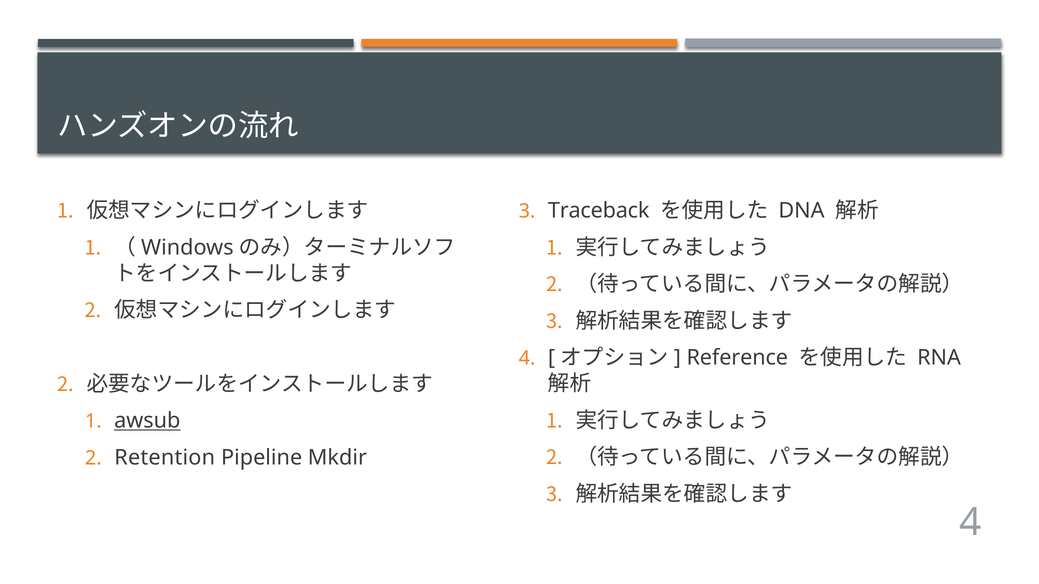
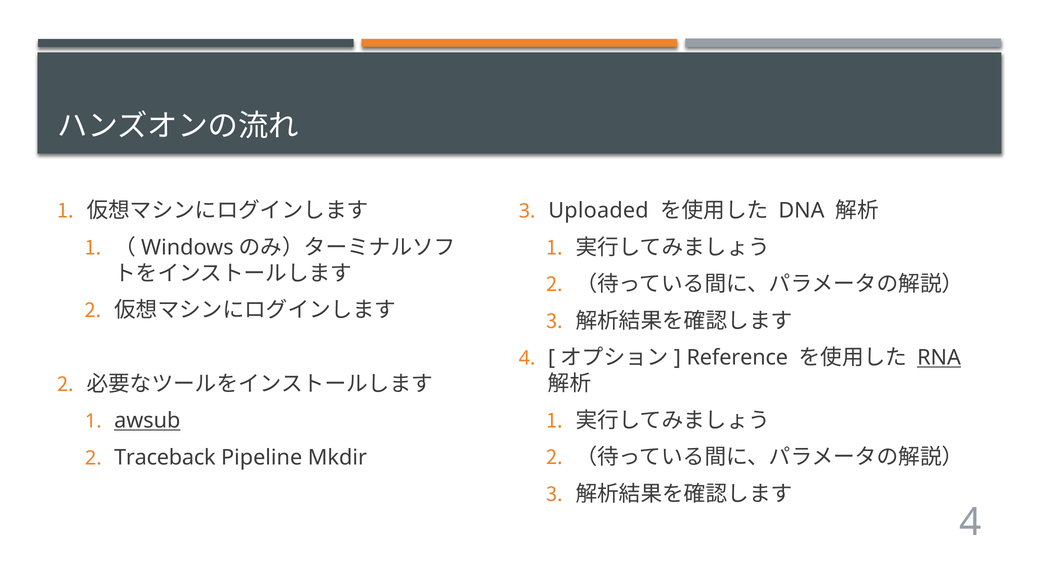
Traceback: Traceback -> Uploaded
RNA underline: none -> present
Retention: Retention -> Traceback
